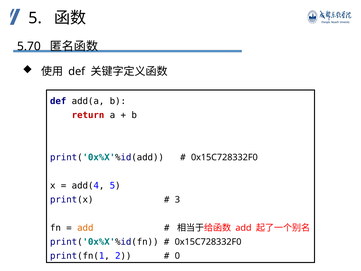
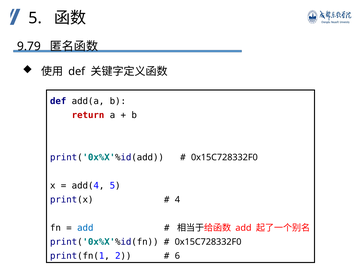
5.70: 5.70 -> 9.79
3: 3 -> 4
add at (85, 228) colour: orange -> blue
0: 0 -> 6
